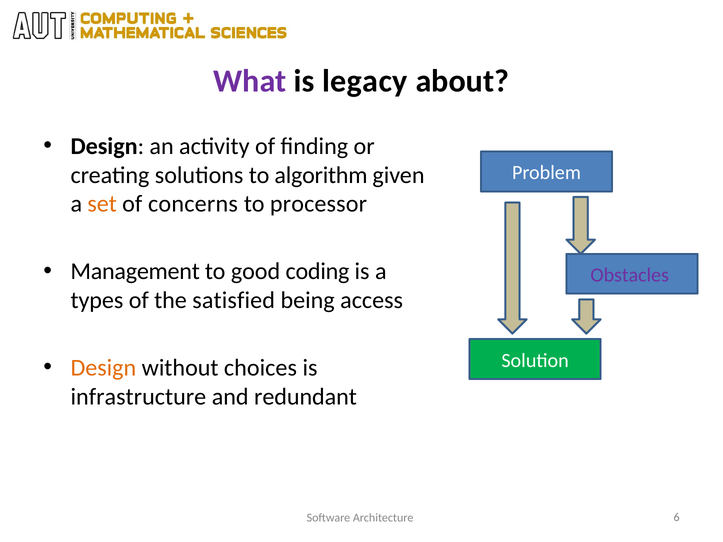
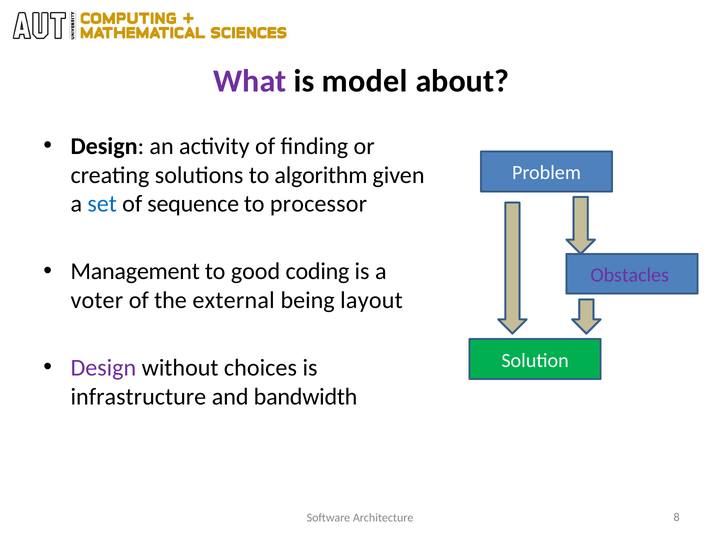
legacy: legacy -> model
set colour: orange -> blue
concerns: concerns -> sequence
types: types -> voter
satisfied: satisfied -> external
access: access -> layout
Design at (103, 368) colour: orange -> purple
redundant: redundant -> bandwidth
6: 6 -> 8
